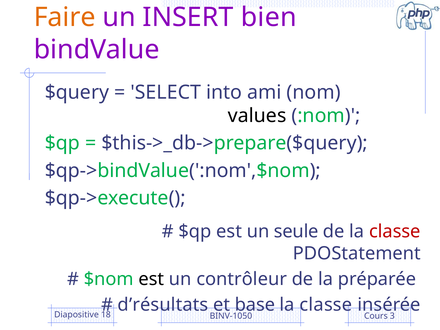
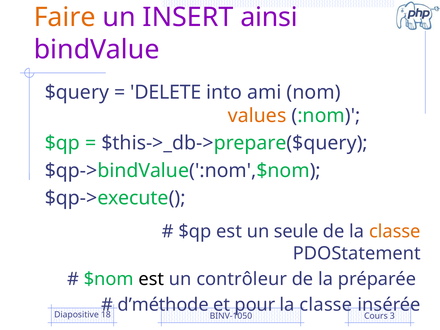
bien: bien -> ainsi
SELECT: SELECT -> DELETE
values colour: black -> orange
classe at (395, 232) colour: red -> orange
d’résultats: d’résultats -> d’méthode
base: base -> pour
